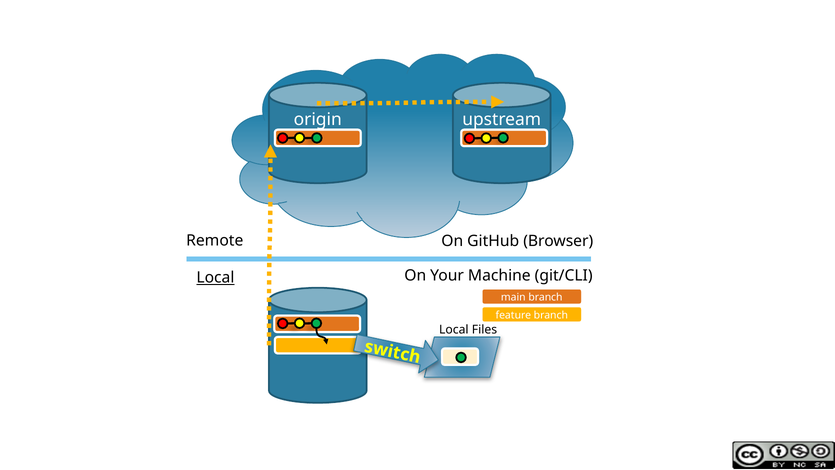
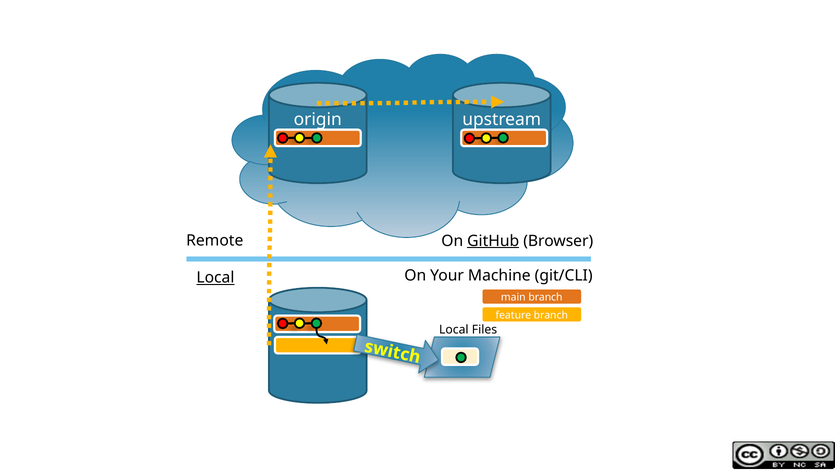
GitHub underline: none -> present
